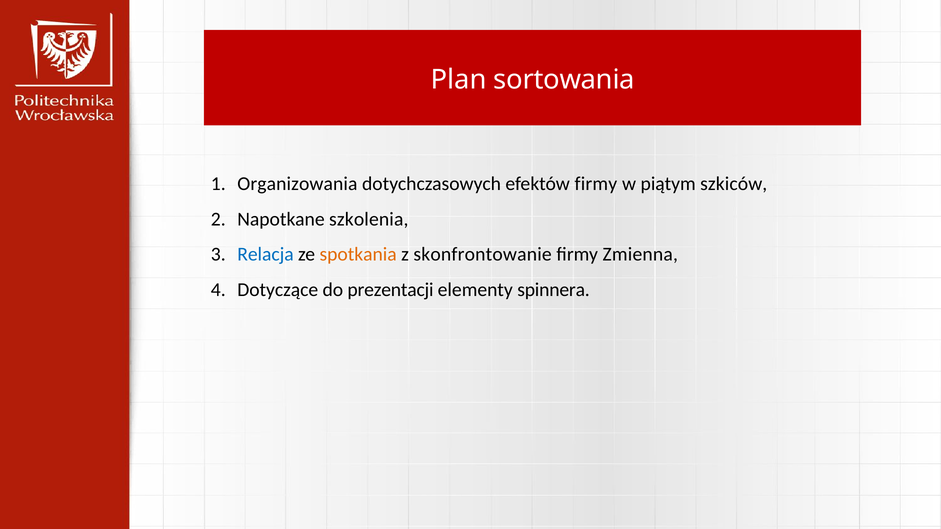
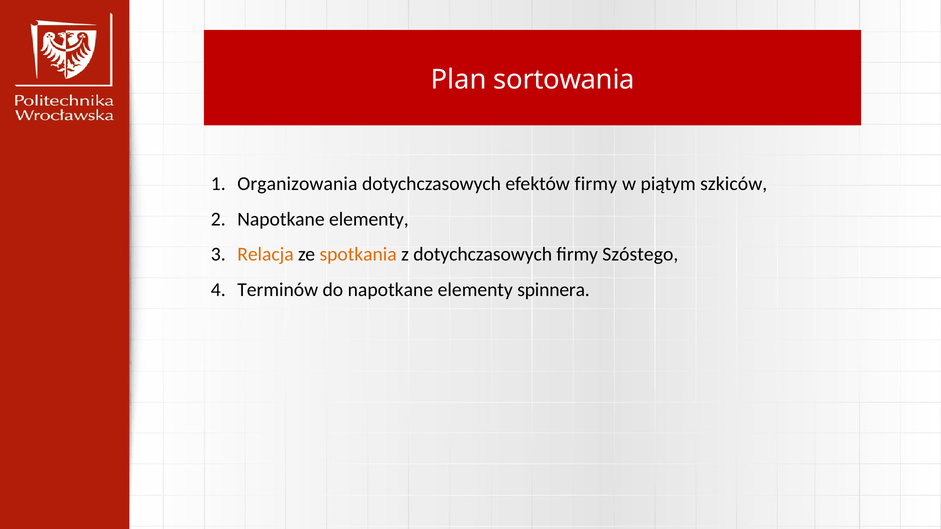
szkolenia at (369, 219): szkolenia -> elementy
Relacja colour: blue -> orange
z skonfrontowanie: skonfrontowanie -> dotychczasowych
Zmienna: Zmienna -> Szóstego
Dotyczące: Dotyczące -> Terminów
do prezentacji: prezentacji -> napotkane
